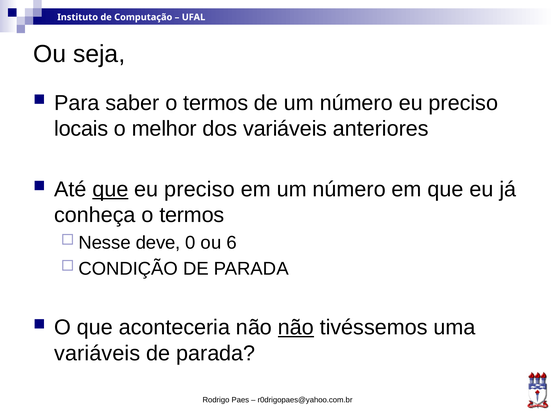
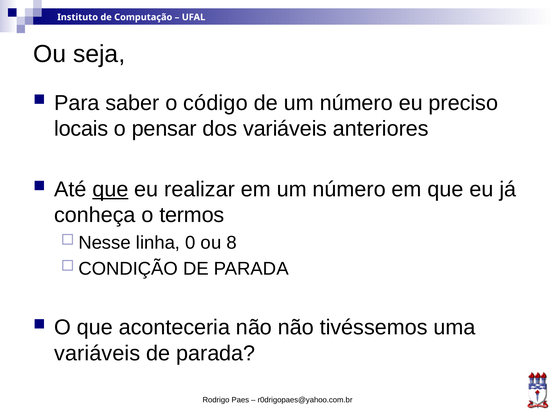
saber o termos: termos -> código
melhor: melhor -> pensar
preciso at (199, 189): preciso -> realizar
deve: deve -> linha
6: 6 -> 8
não at (296, 328) underline: present -> none
